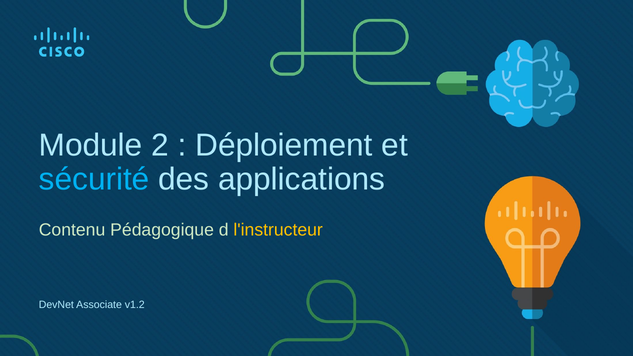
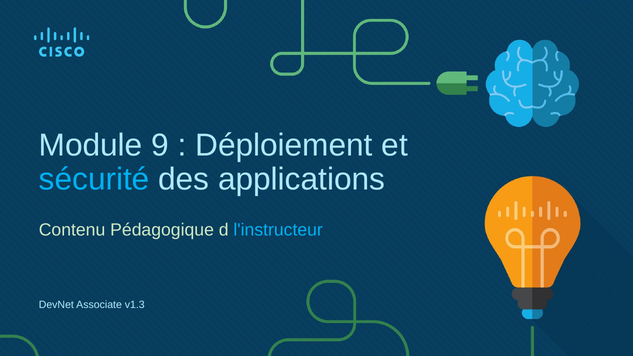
2: 2 -> 9
l'instructeur colour: yellow -> light blue
v1.2: v1.2 -> v1.3
